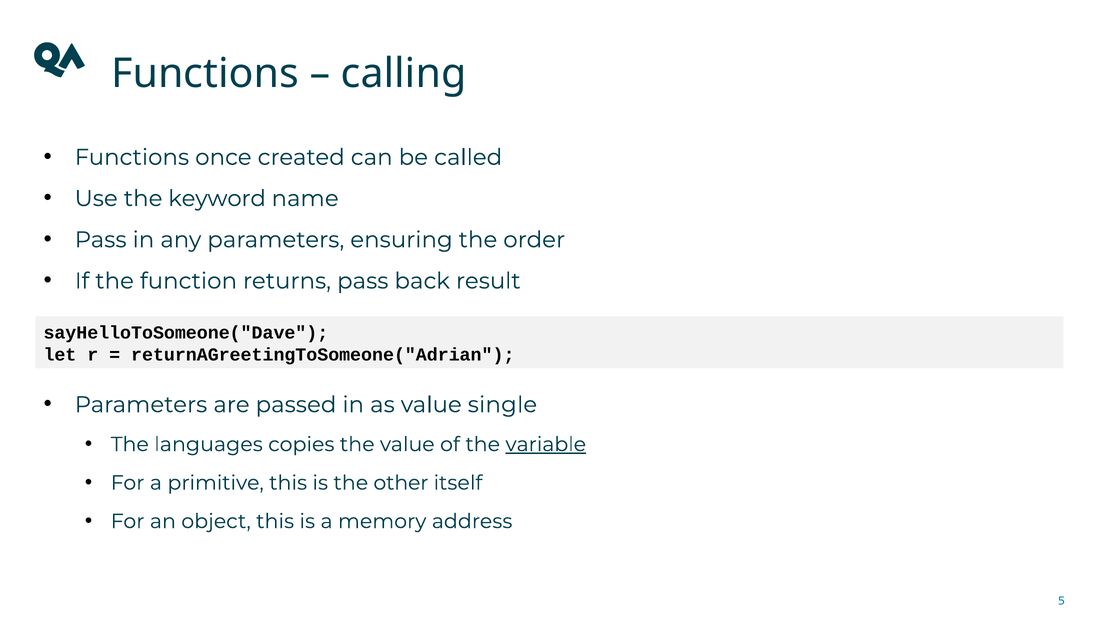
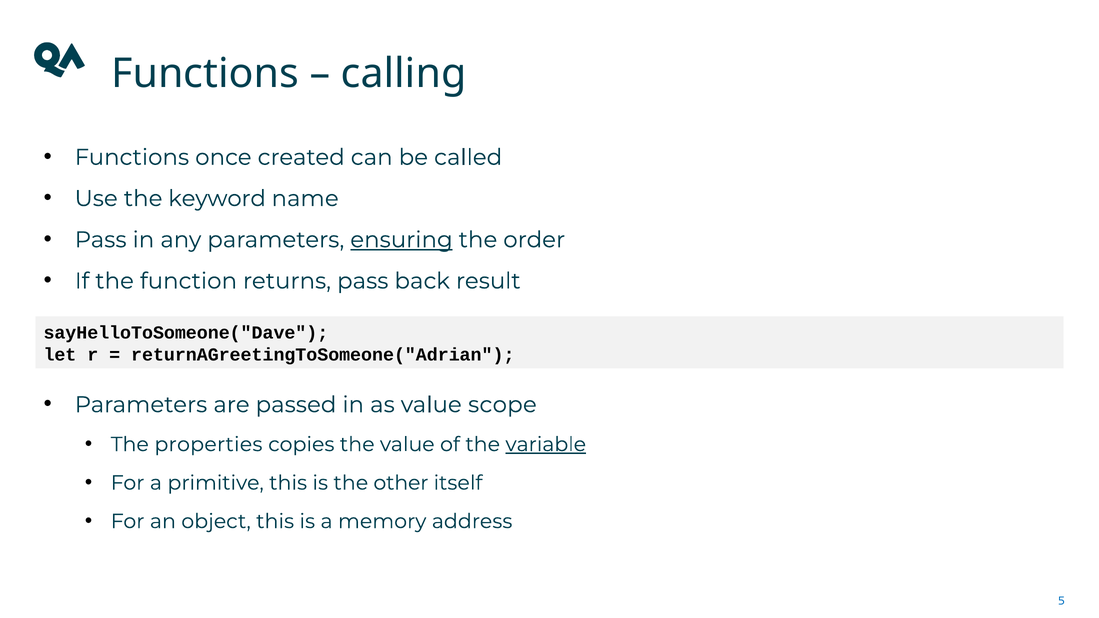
ensuring underline: none -> present
single: single -> scope
languages: languages -> properties
